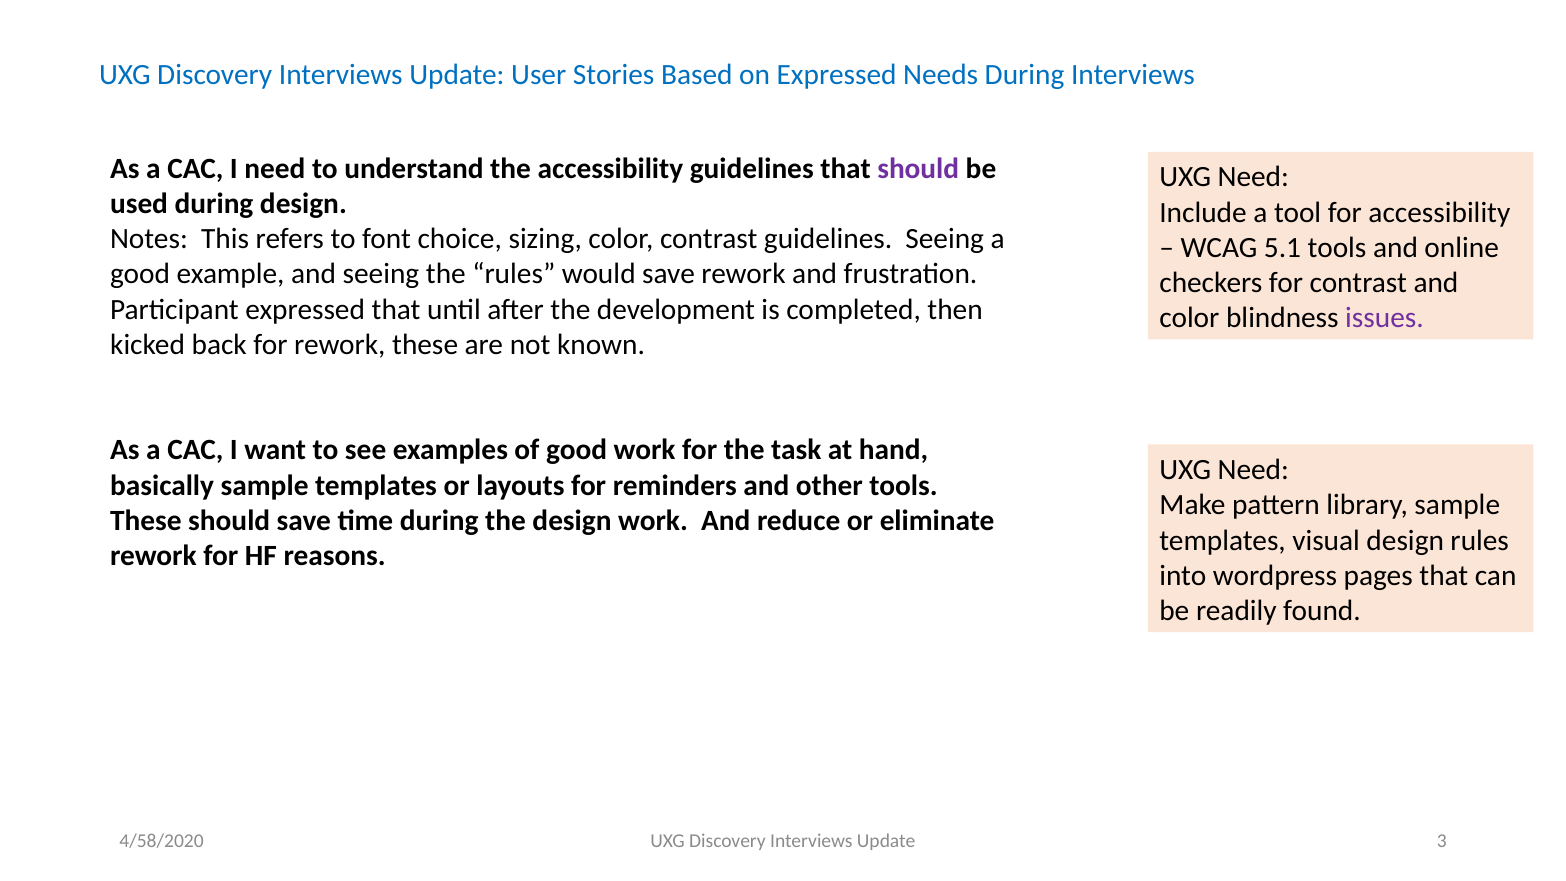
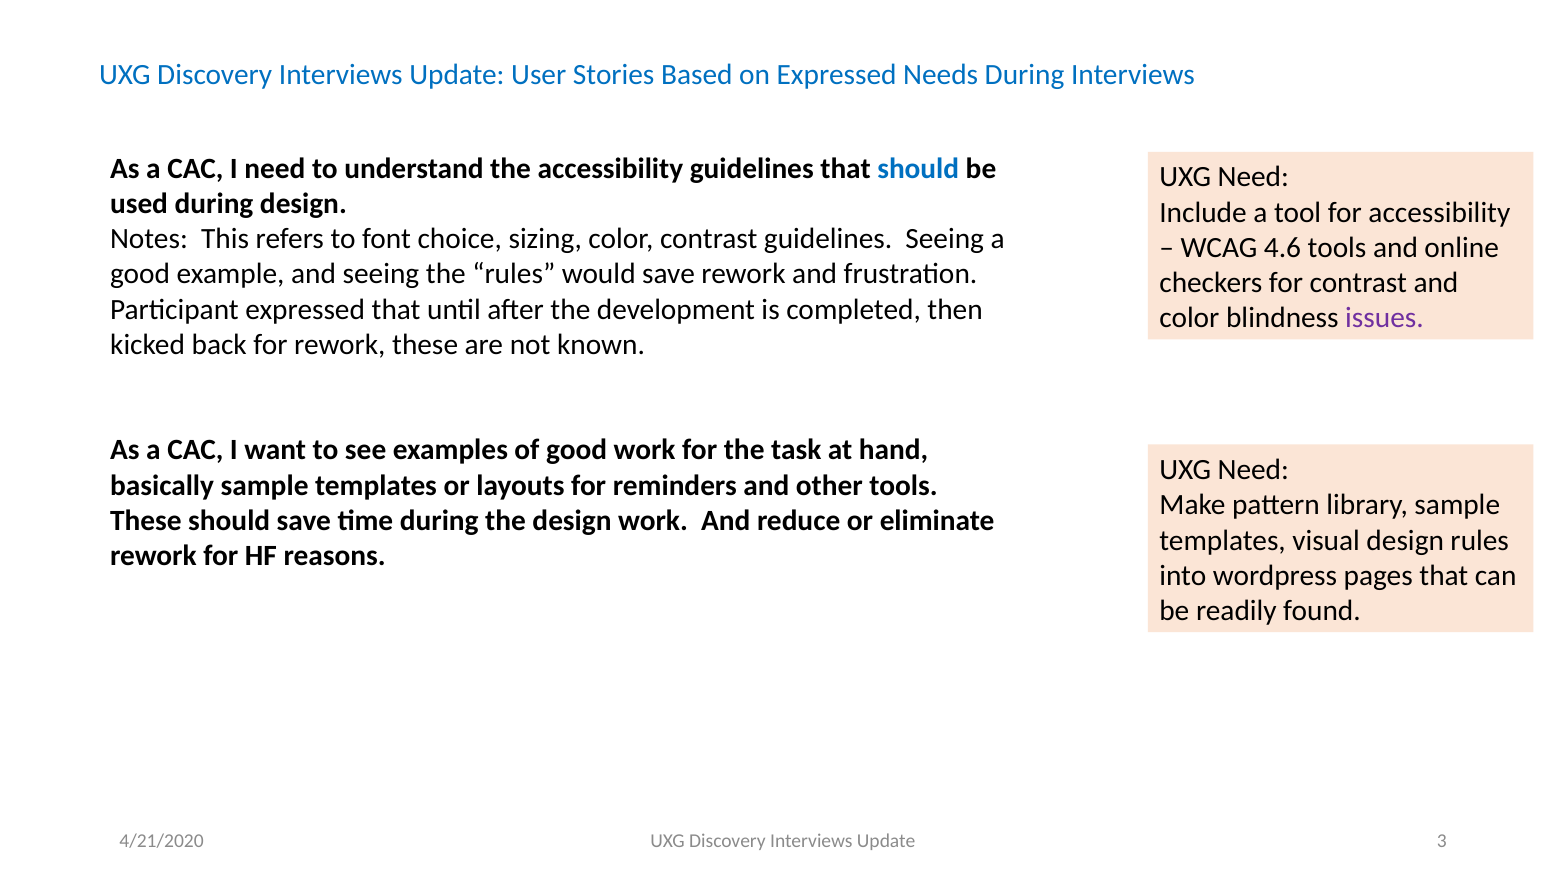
should at (918, 168) colour: purple -> blue
5.1: 5.1 -> 4.6
4/58/2020: 4/58/2020 -> 4/21/2020
